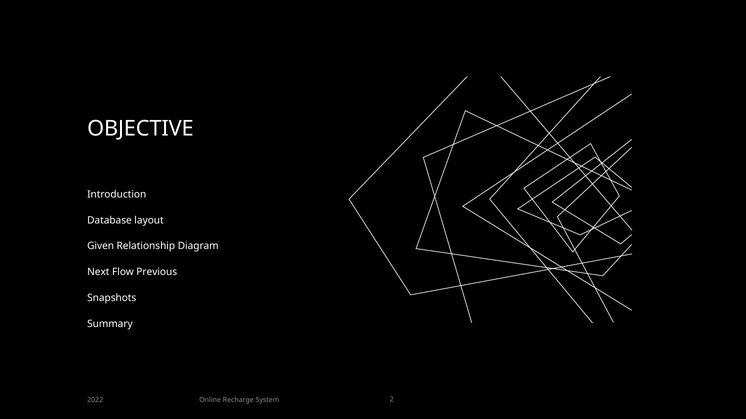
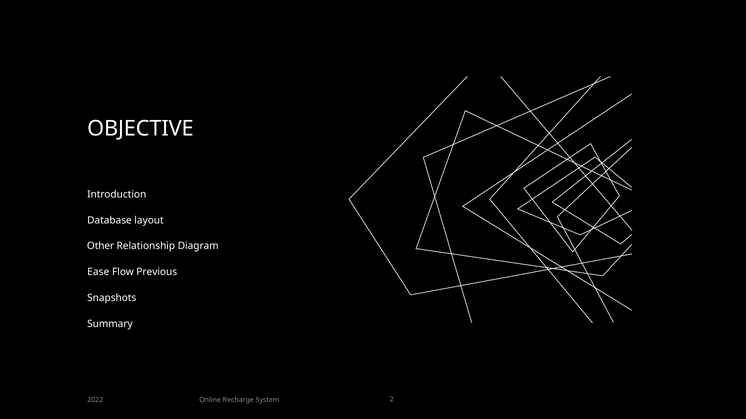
Given: Given -> Other
Next: Next -> Ease
